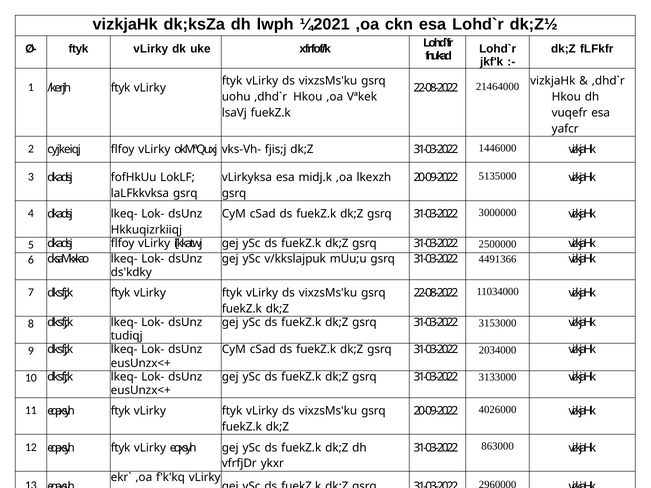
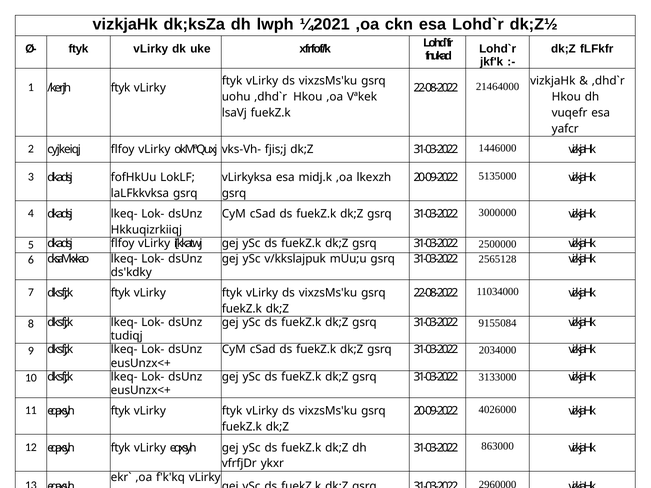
4491366: 4491366 -> 2565128
3153000: 3153000 -> 9155084
